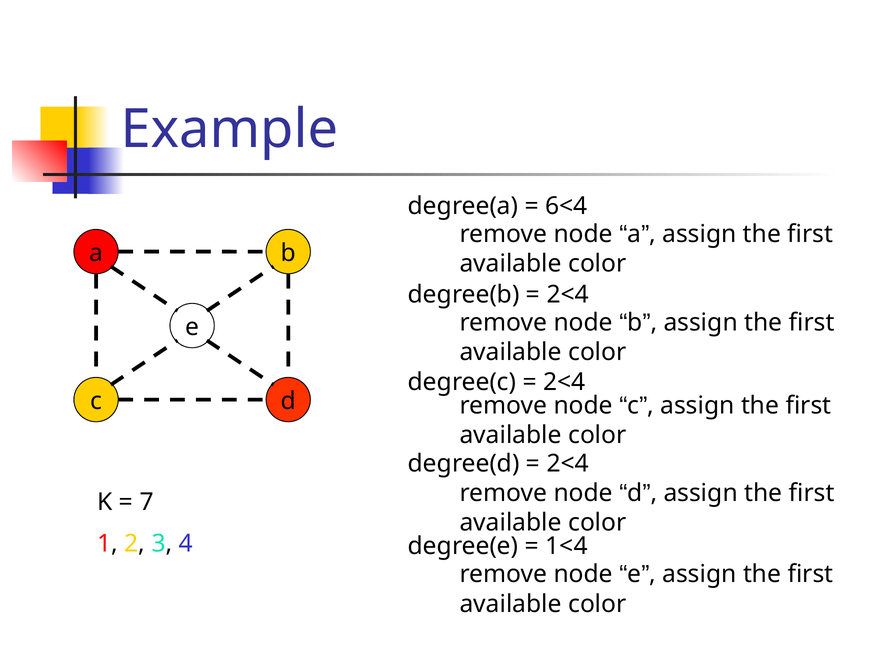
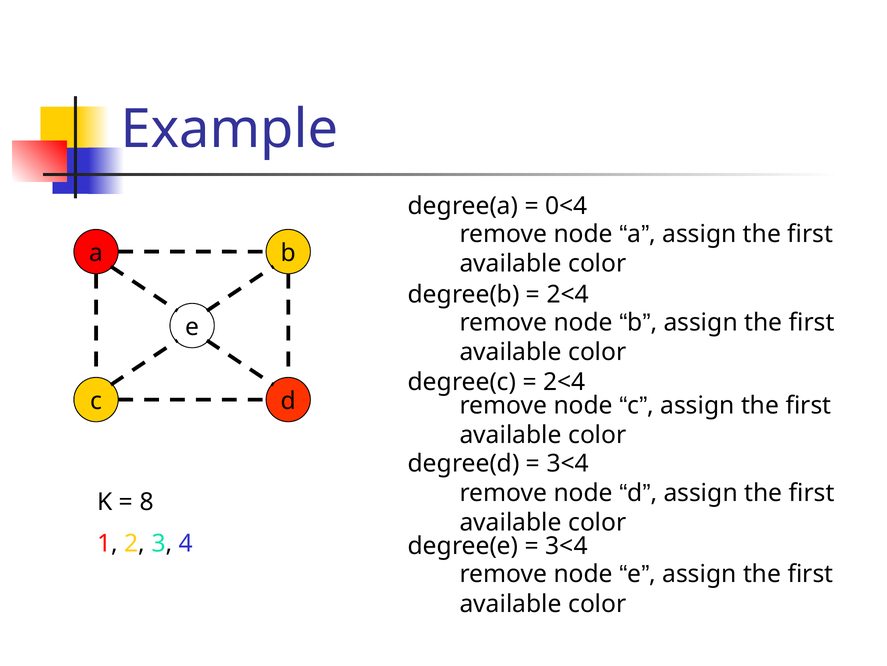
6<4: 6<4 -> 0<4
2<4 at (568, 463): 2<4 -> 3<4
7: 7 -> 8
1<4 at (566, 546): 1<4 -> 3<4
